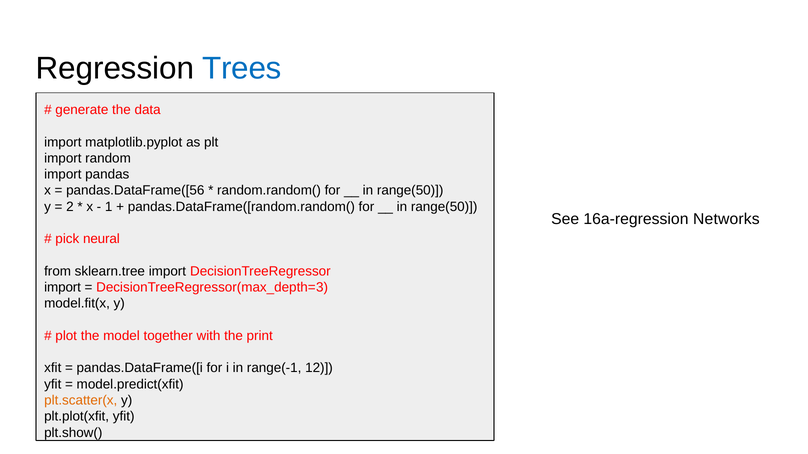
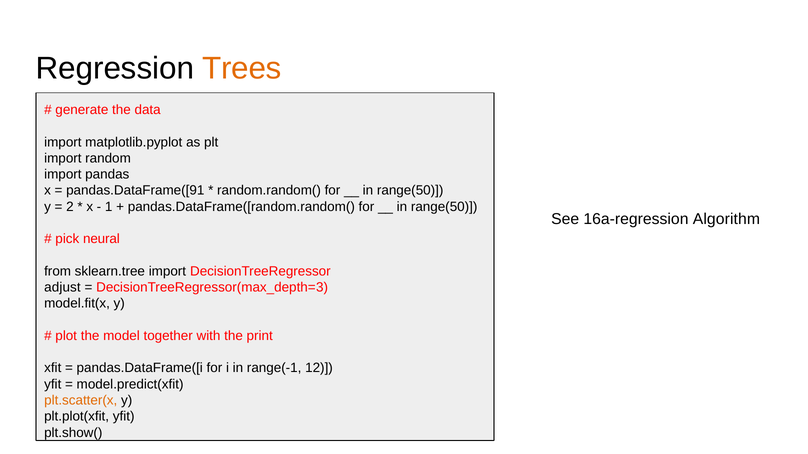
Trees colour: blue -> orange
pandas.DataFrame([56: pandas.DataFrame([56 -> pandas.DataFrame([91
Networks: Networks -> Algorithm
import at (63, 288): import -> adjust
